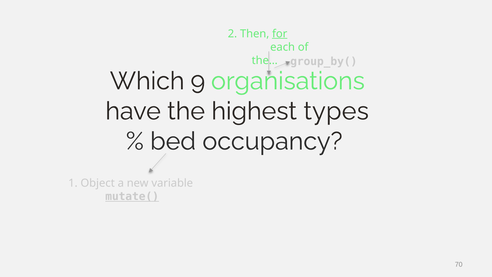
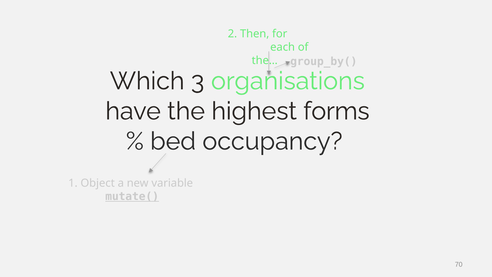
for underline: present -> none
9: 9 -> 3
types: types -> forms
